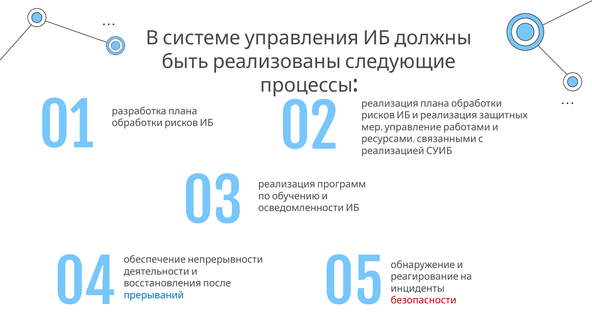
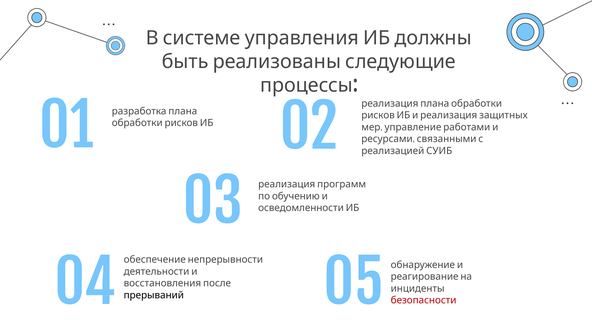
прерываний colour: blue -> black
